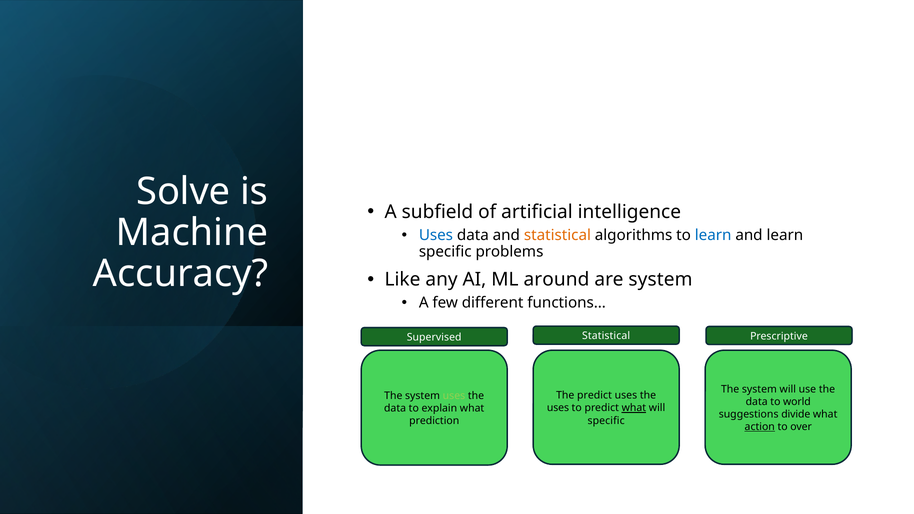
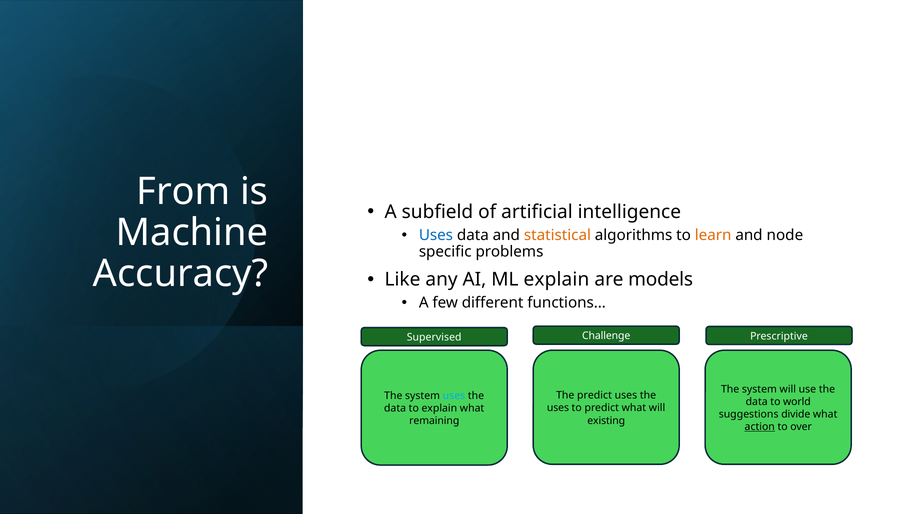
Solve: Solve -> From
learn at (713, 235) colour: blue -> orange
and learn: learn -> node
ML around: around -> explain
are system: system -> models
Statistical at (606, 336): Statistical -> Challenge
uses at (454, 396) colour: light green -> light blue
what at (634, 408) underline: present -> none
specific at (606, 421): specific -> existing
prediction: prediction -> remaining
